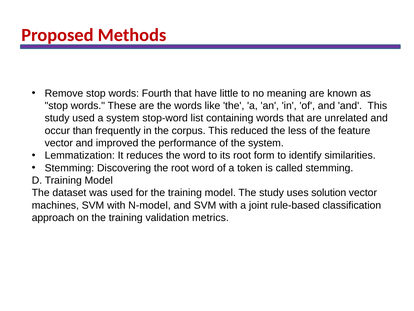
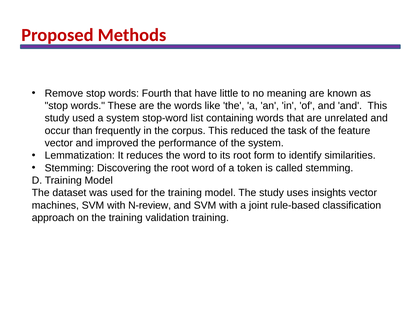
less: less -> task
solution: solution -> insights
N-model: N-model -> N-review
validation metrics: metrics -> training
